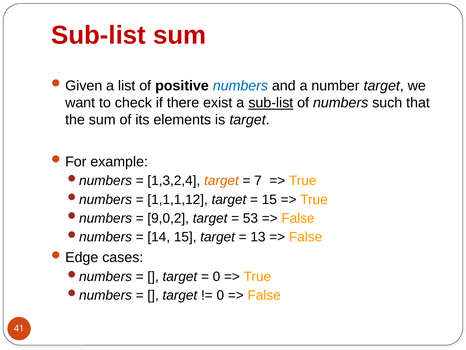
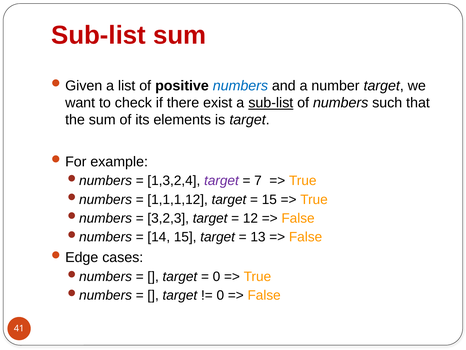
target at (221, 181) colour: orange -> purple
9,0,2: 9,0,2 -> 3,2,3
53: 53 -> 12
